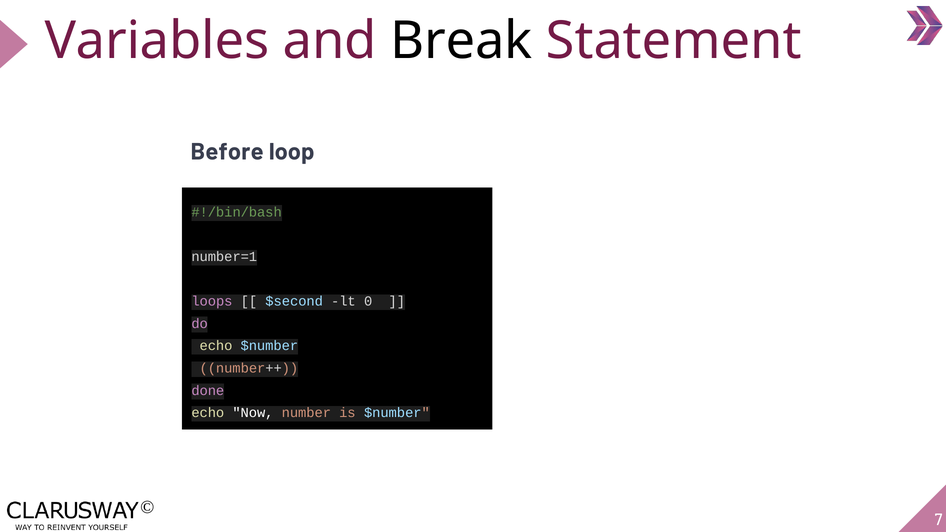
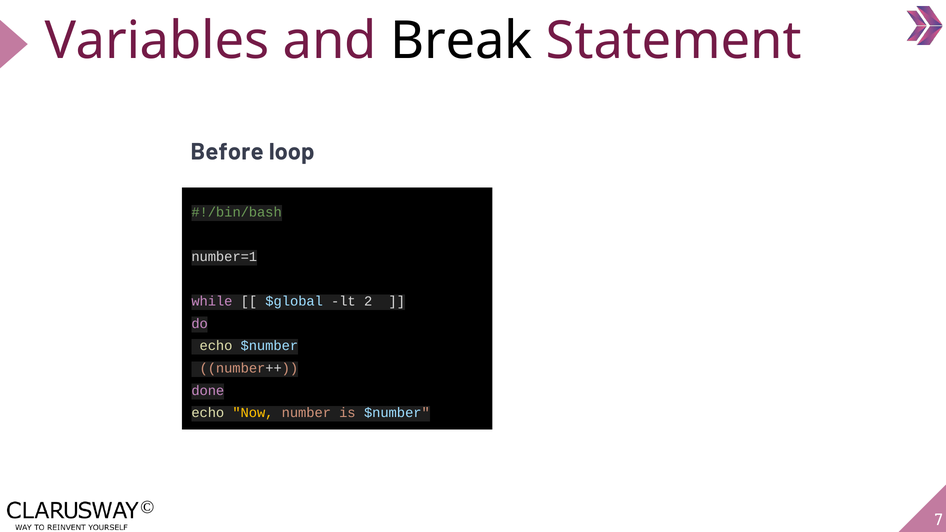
loops: loops -> while
$second: $second -> $global
0: 0 -> 2
Now colour: white -> yellow
